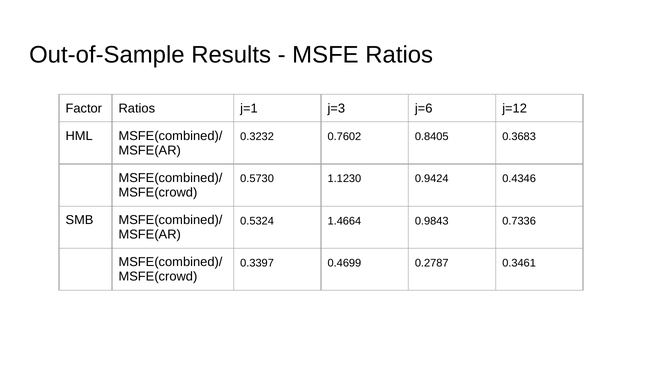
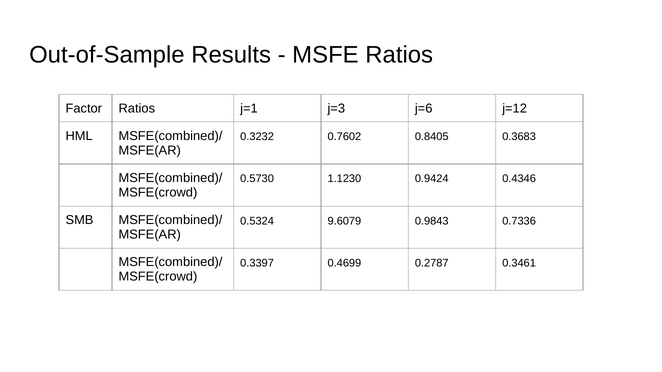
1.4664: 1.4664 -> 9.6079
